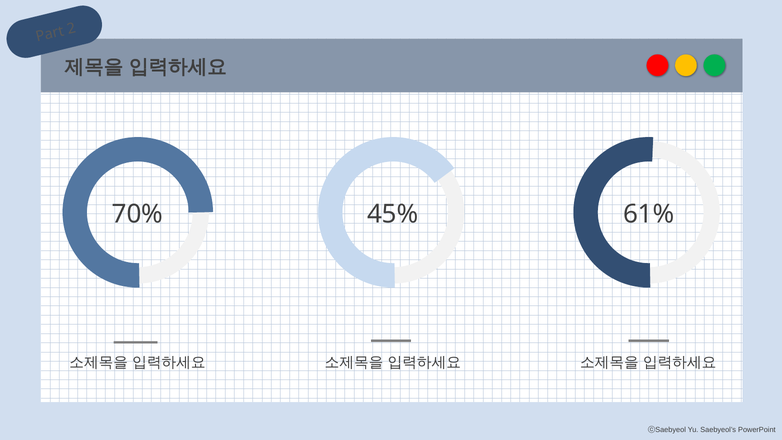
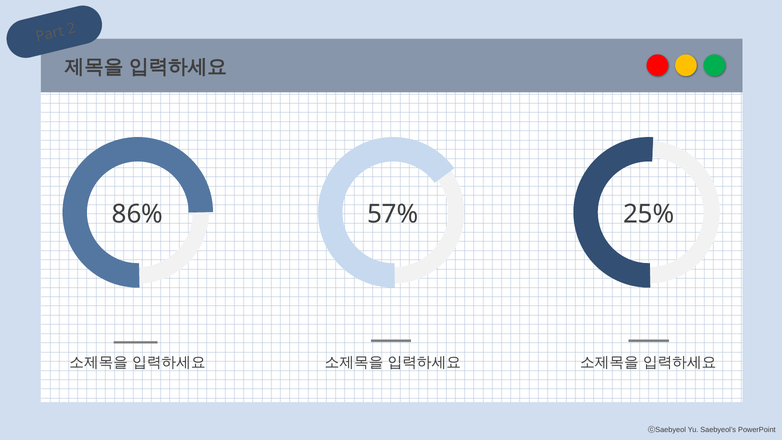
70%: 70% -> 86%
45%: 45% -> 57%
61%: 61% -> 25%
